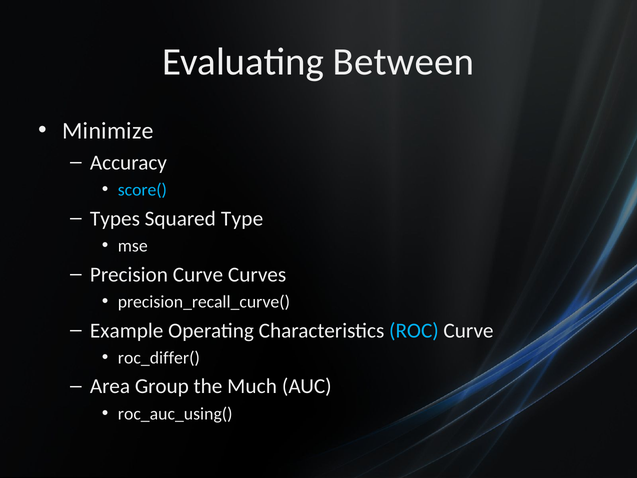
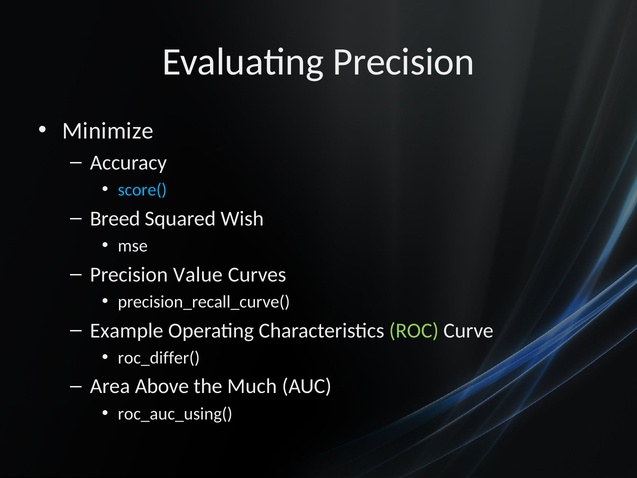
Evaluating Between: Between -> Precision
Types: Types -> Breed
Type: Type -> Wish
Precision Curve: Curve -> Value
ROC colour: light blue -> light green
Group: Group -> Above
